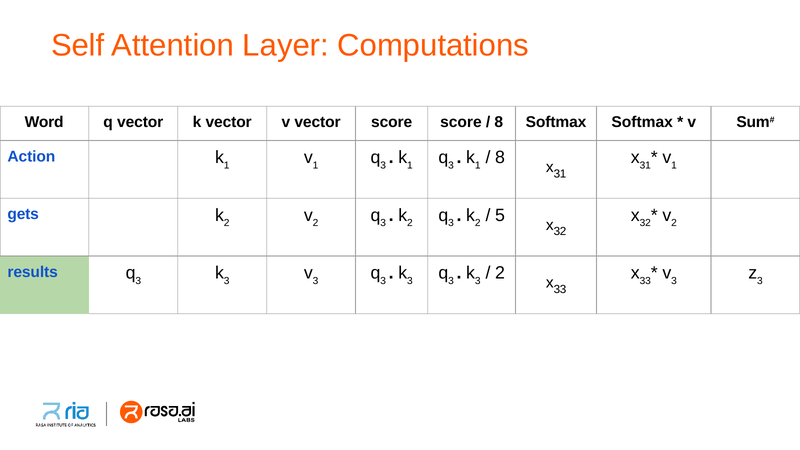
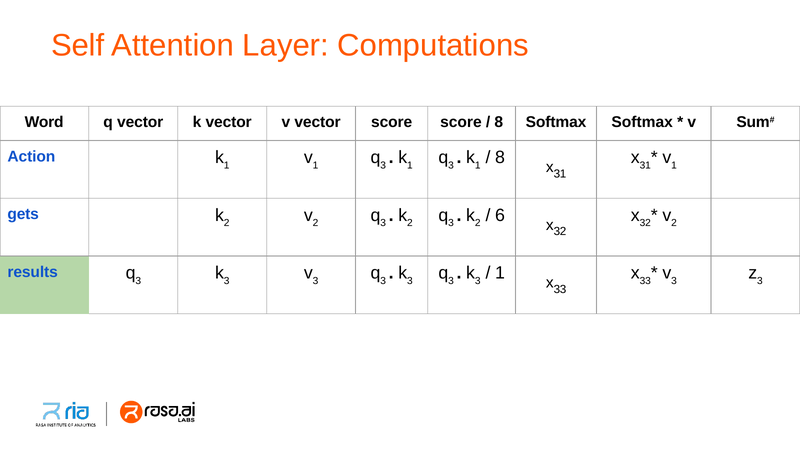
5: 5 -> 6
2 at (500, 273): 2 -> 1
